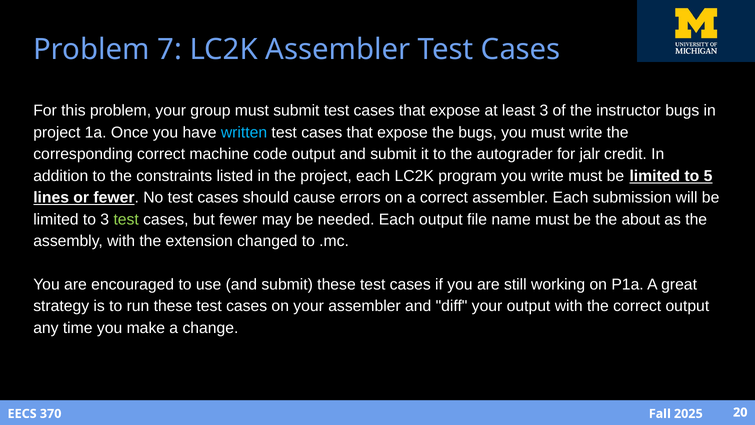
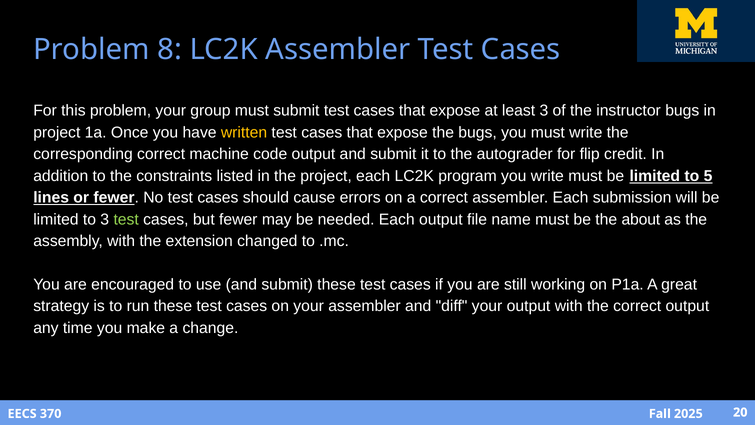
7: 7 -> 8
written colour: light blue -> yellow
jalr: jalr -> flip
